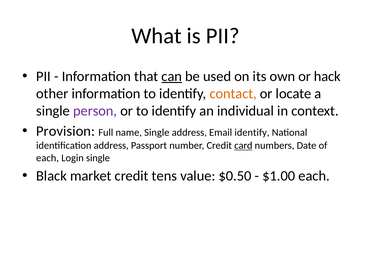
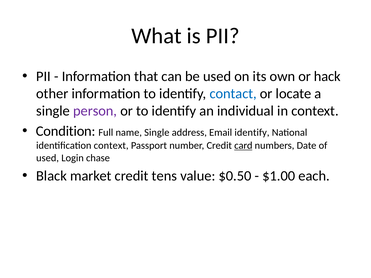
can underline: present -> none
contact colour: orange -> blue
Provision: Provision -> Condition
identification address: address -> context
each at (48, 158): each -> used
Login single: single -> chase
